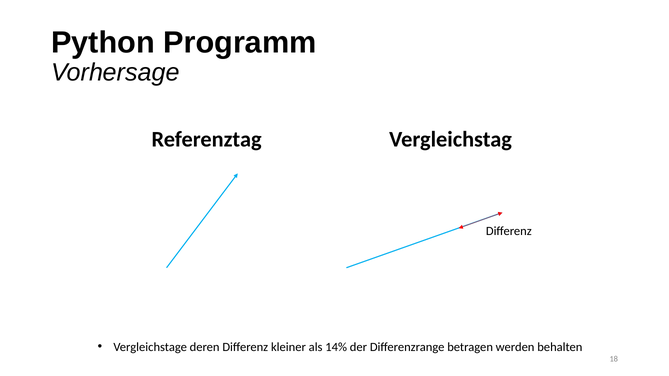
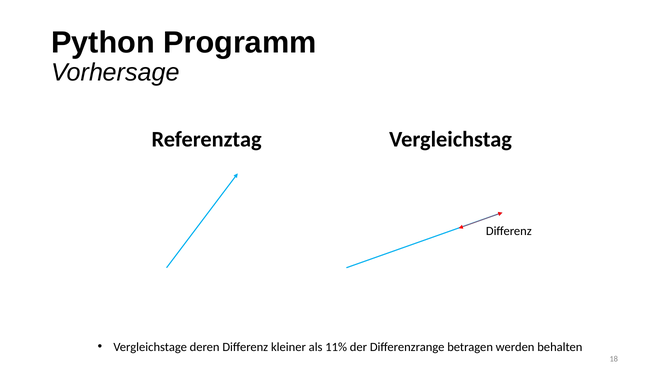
14%: 14% -> 11%
